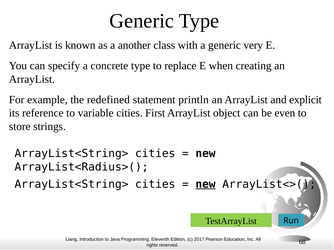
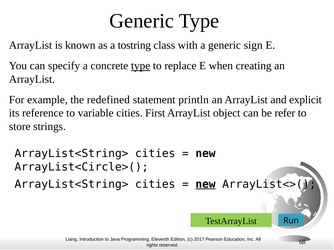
another: another -> tostring
very: very -> sign
type at (141, 66) underline: none -> present
even: even -> refer
ArrayList<Radius>(: ArrayList<Radius>( -> ArrayList<Circle>(
